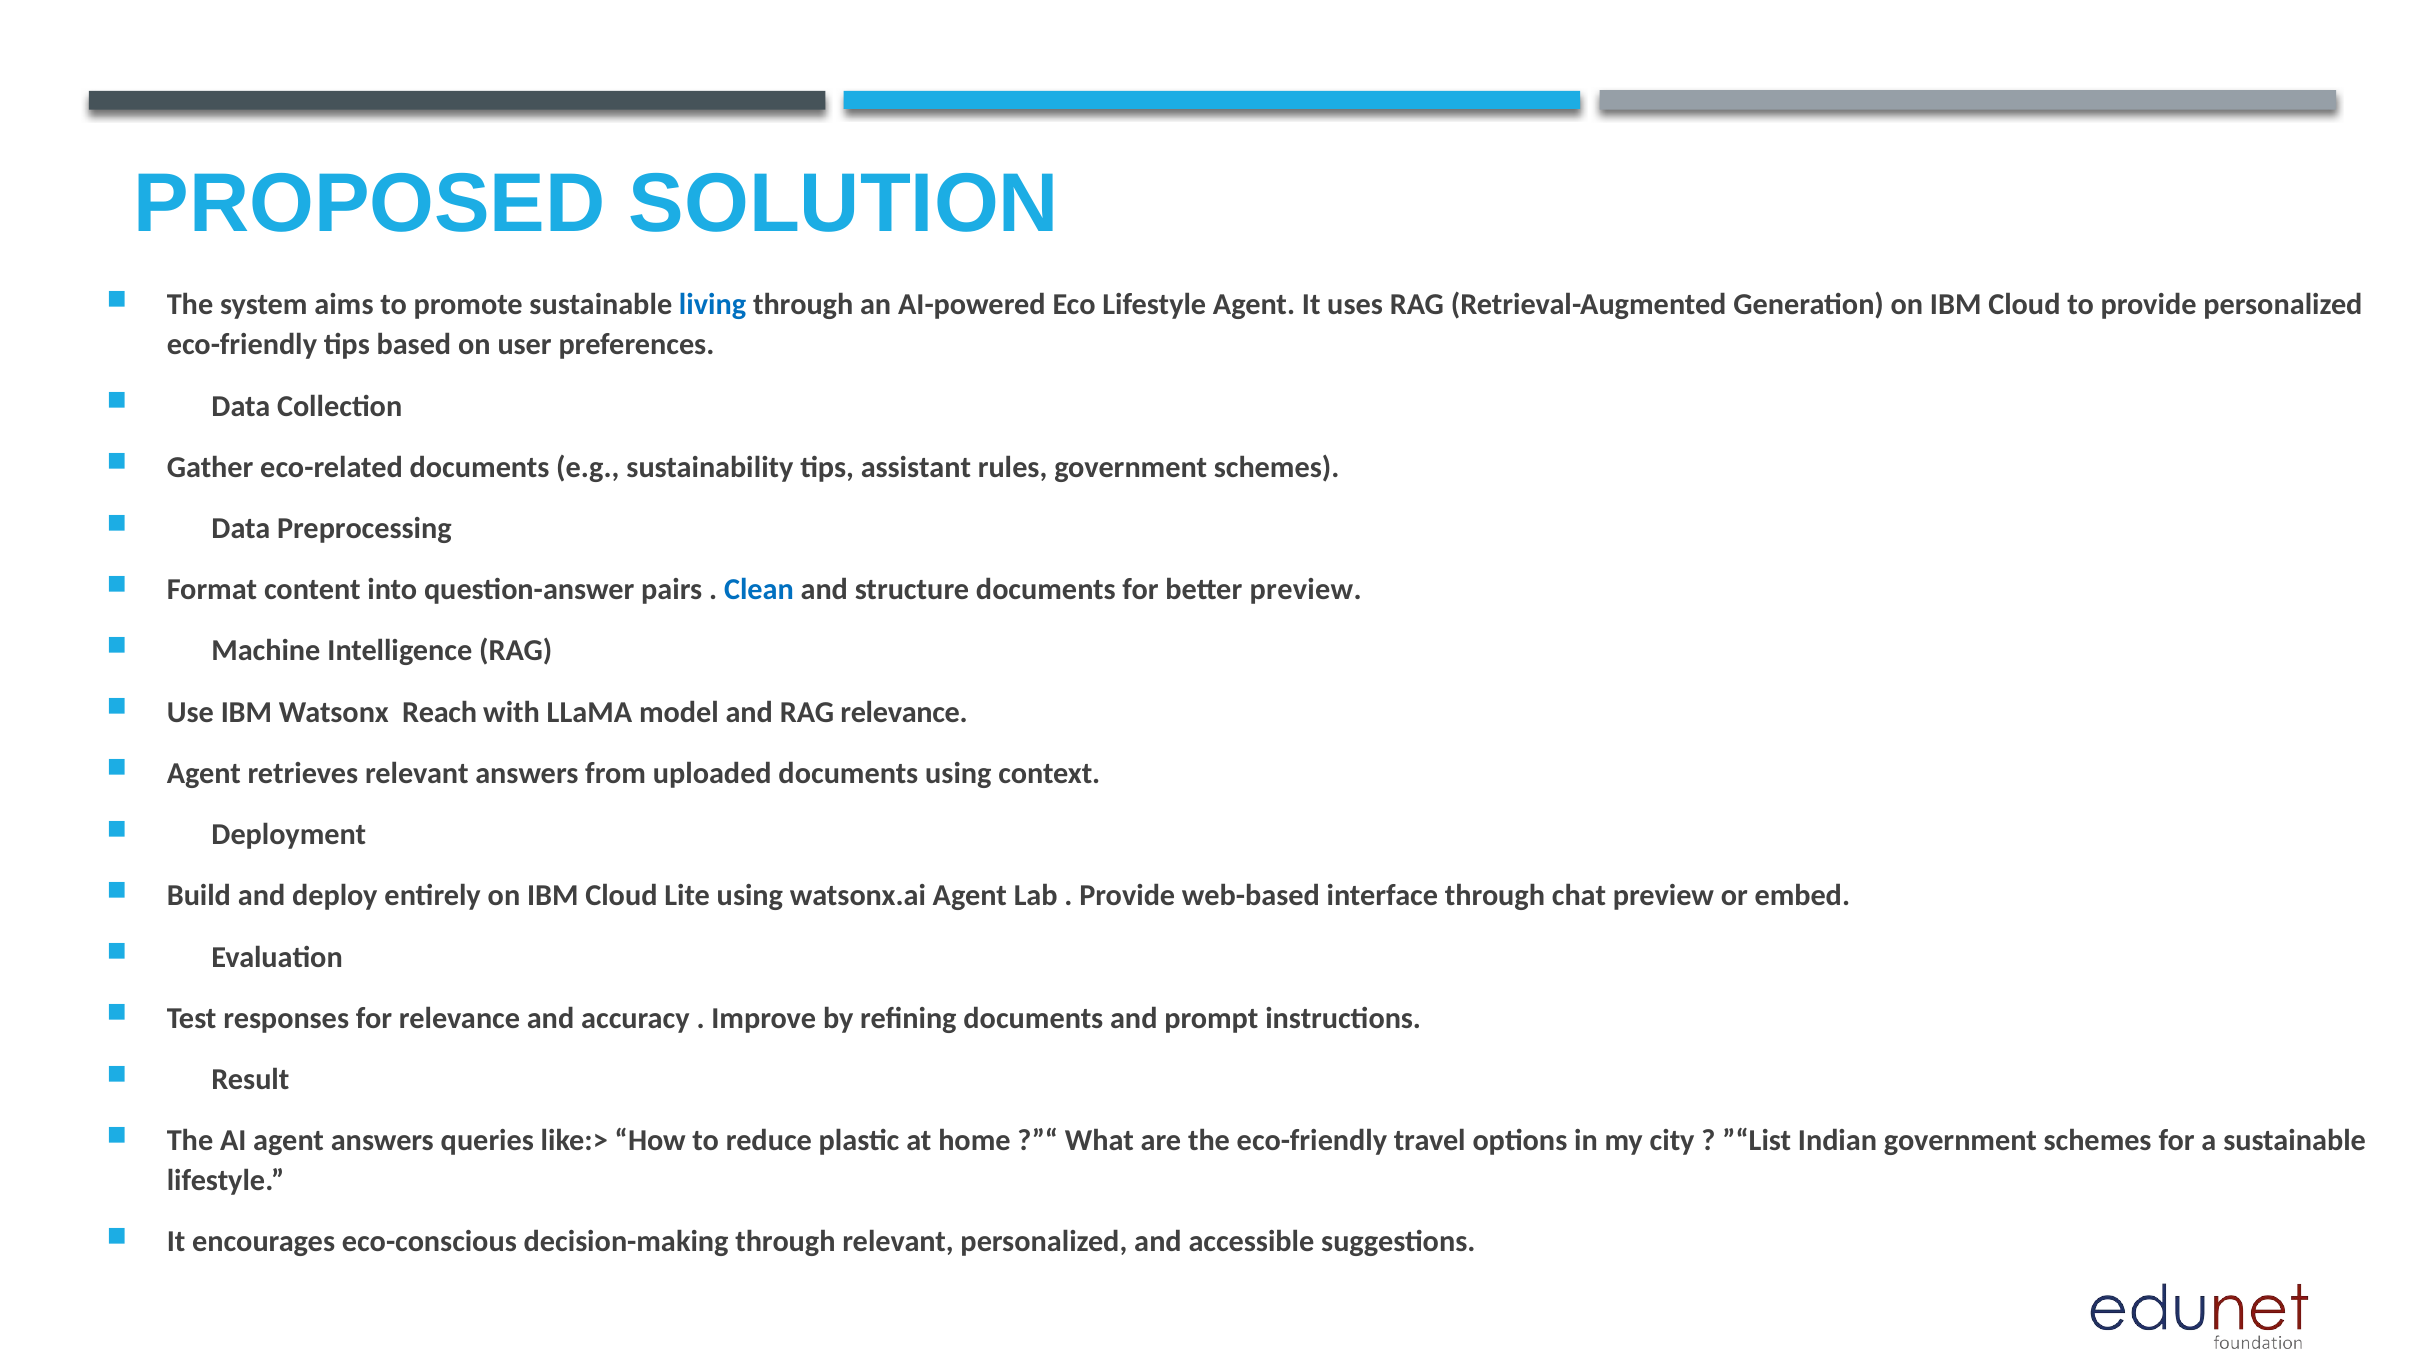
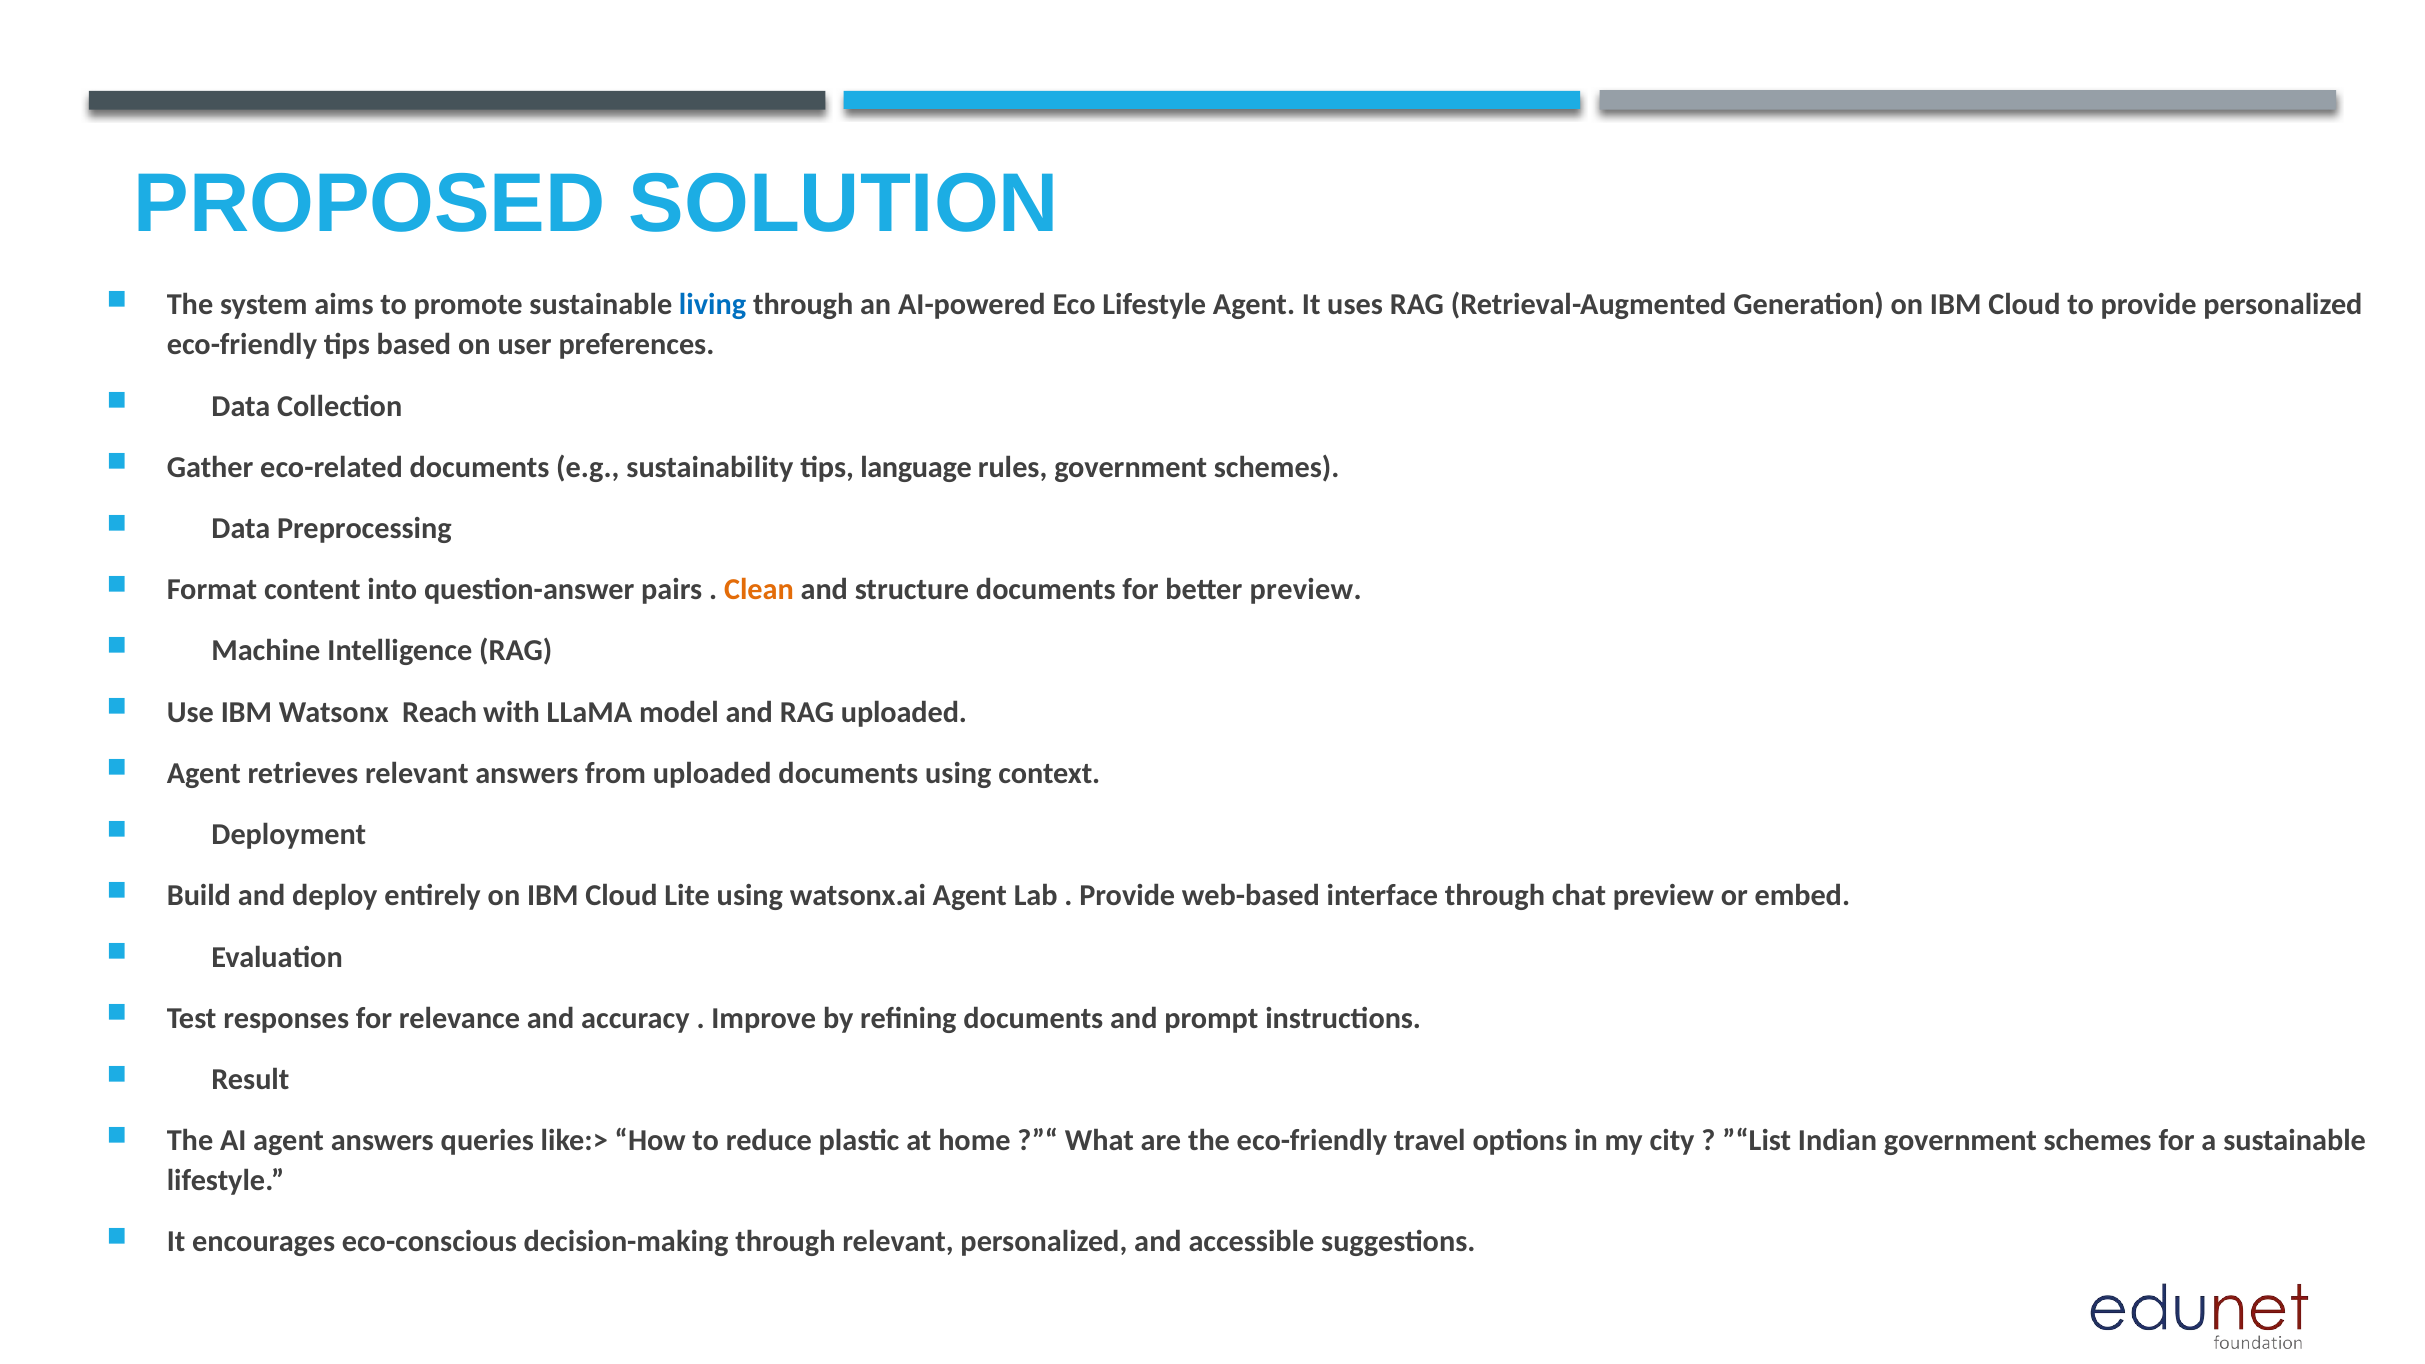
assistant: assistant -> language
Clean colour: blue -> orange
RAG relevance: relevance -> uploaded
